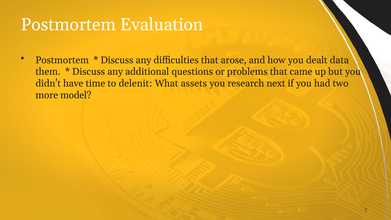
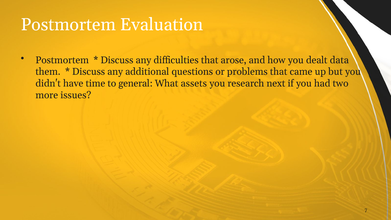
delenit: delenit -> general
model: model -> issues
